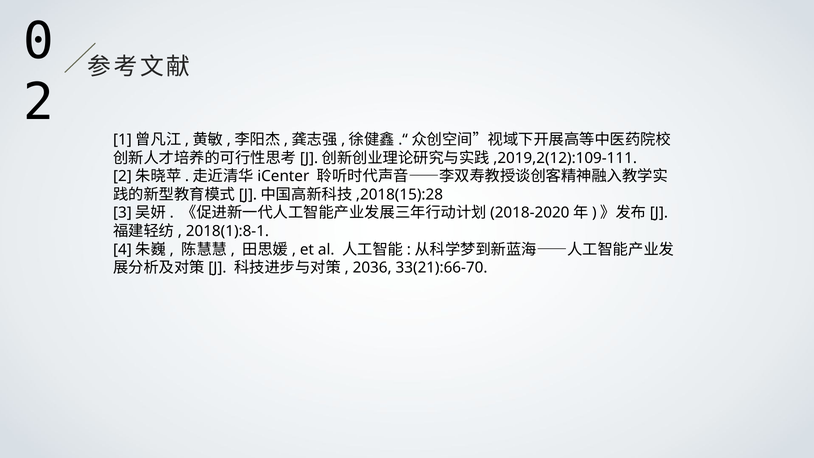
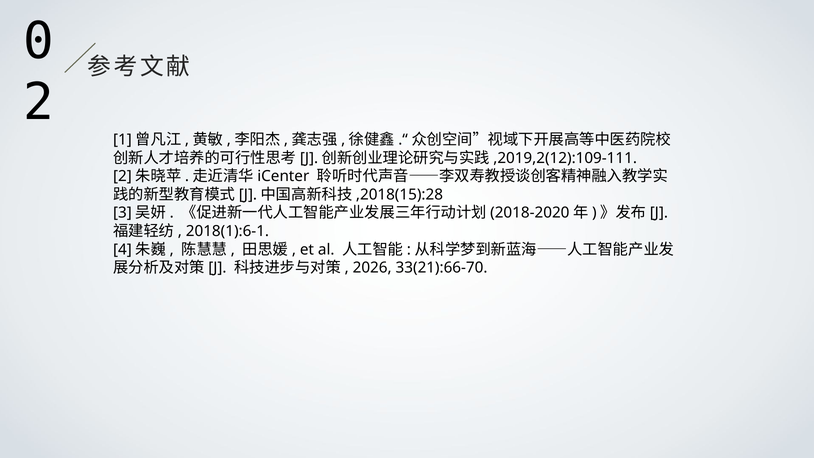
2018(1):8-1: 2018(1):8-1 -> 2018(1):6-1
2036: 2036 -> 2026
